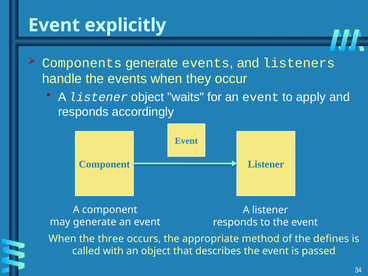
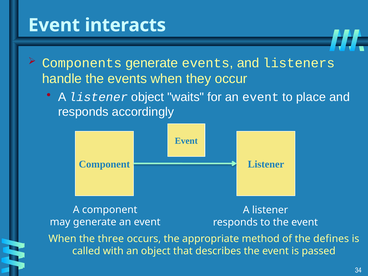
explicitly: explicitly -> interacts
apply: apply -> place
